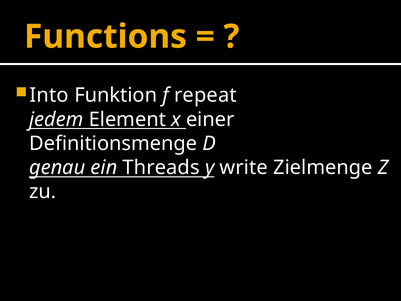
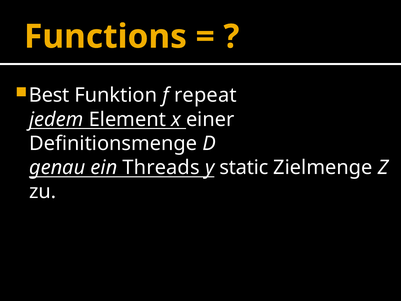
Into: Into -> Best
write: write -> static
